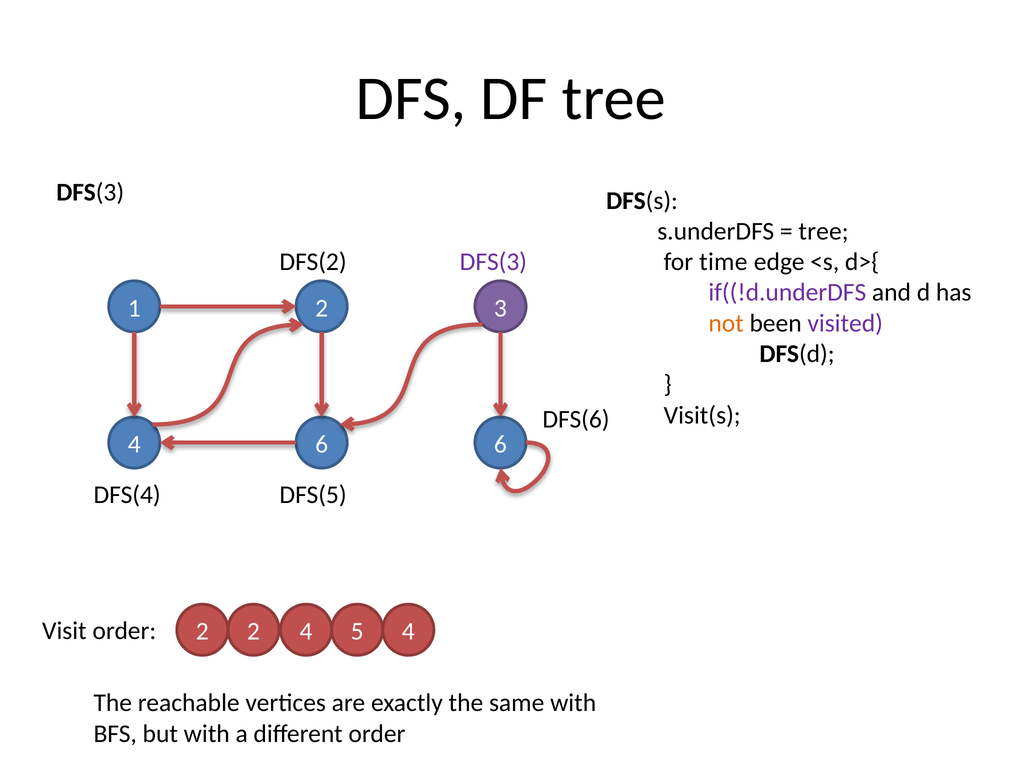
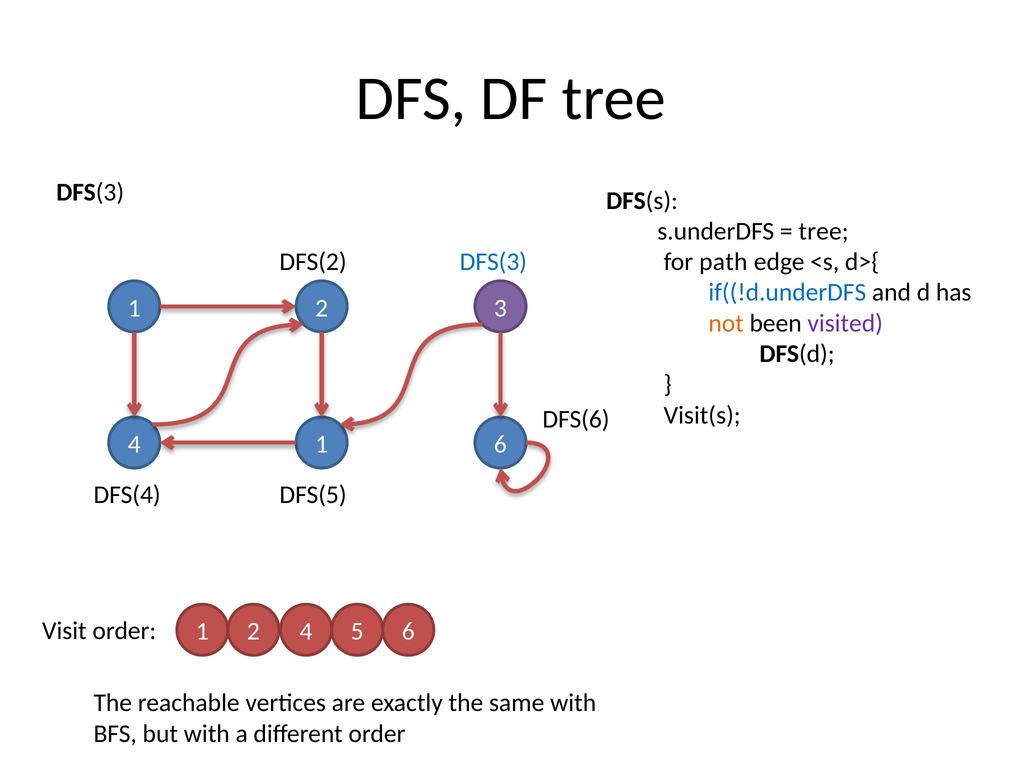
DFS(3 at (493, 262) colour: purple -> blue
time: time -> path
if((!d.underDFS colour: purple -> blue
4 6: 6 -> 1
order 2: 2 -> 1
5 4: 4 -> 6
